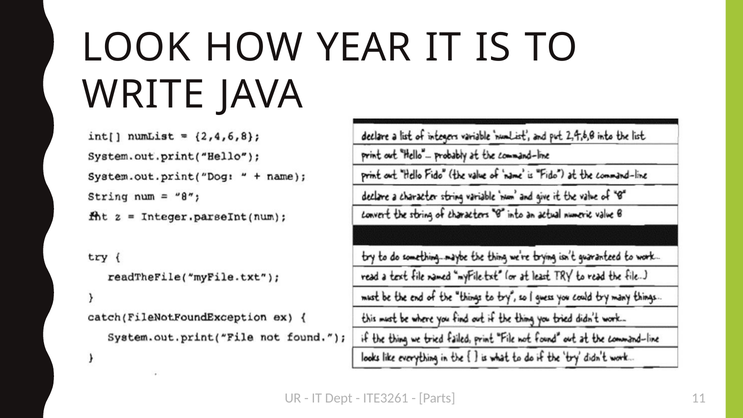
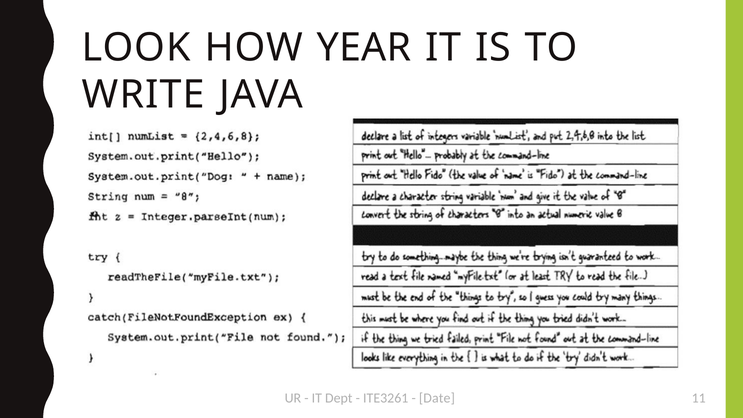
Parts: Parts -> Date
